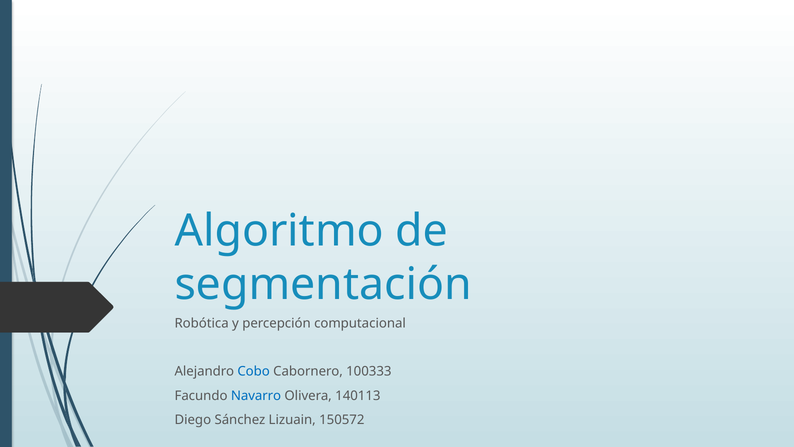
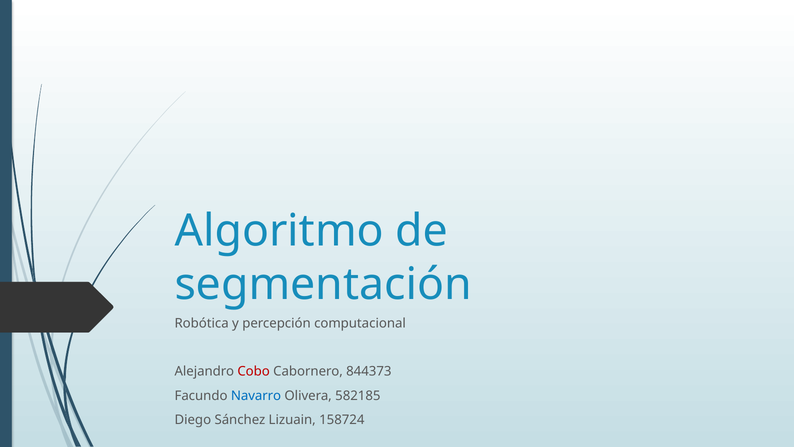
Cobo colour: blue -> red
100333: 100333 -> 844373
140113: 140113 -> 582185
150572: 150572 -> 158724
